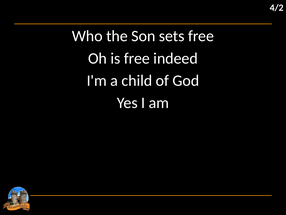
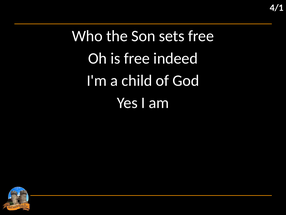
4/2: 4/2 -> 4/1
